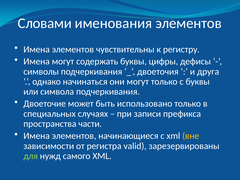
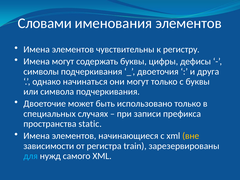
части: части -> static
valid: valid -> train
для colour: light green -> light blue
